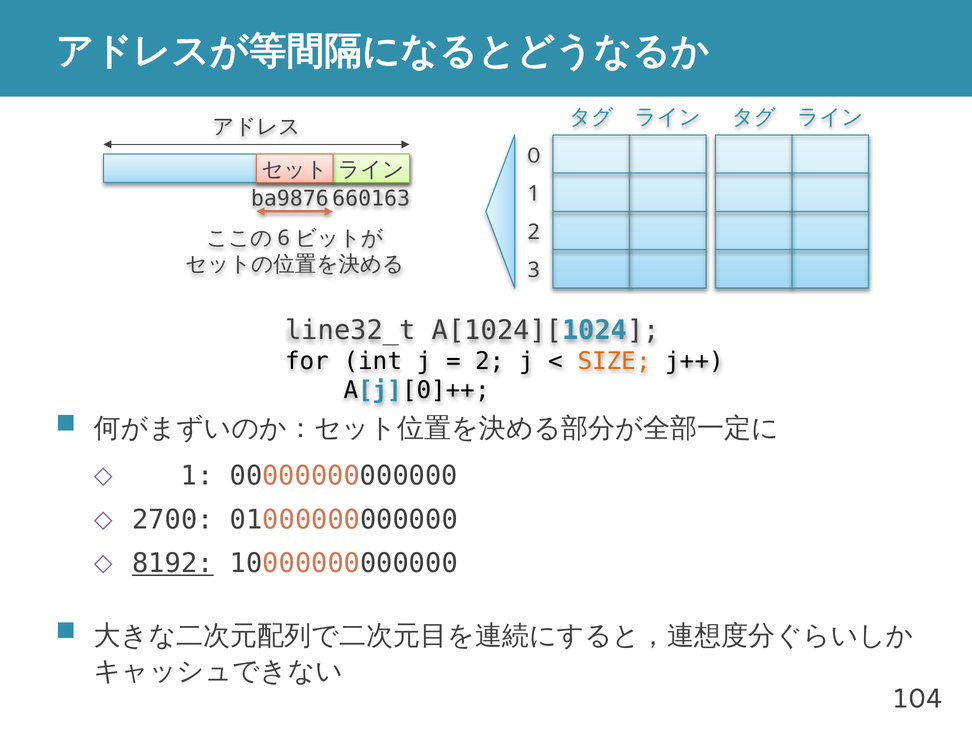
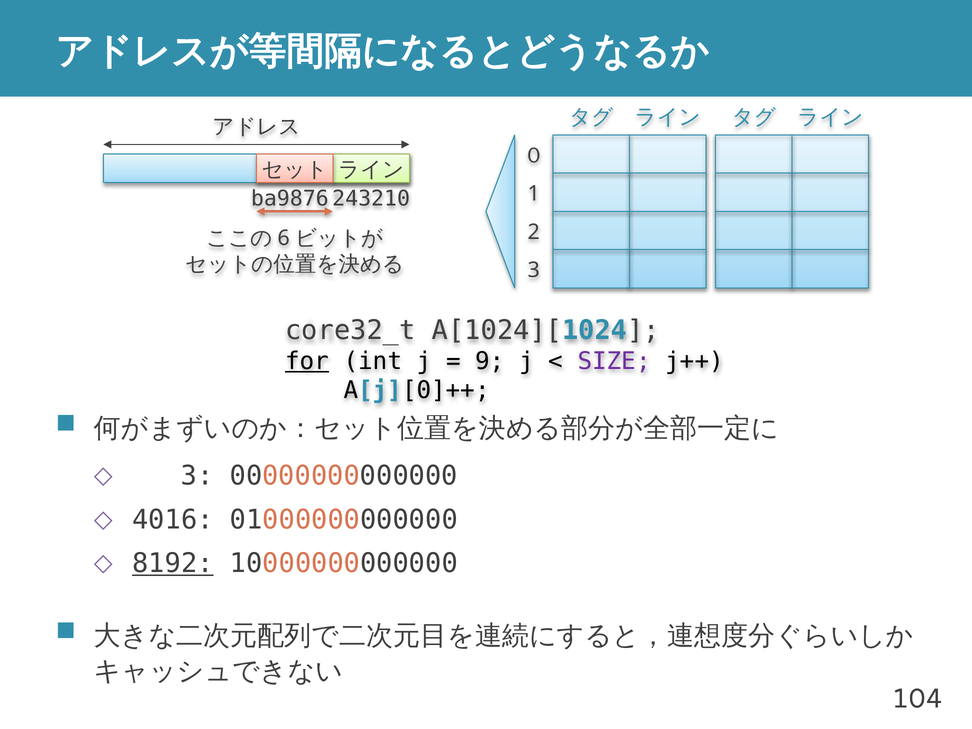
660163: 660163 -> 243210
line32_t: line32_t -> core32_t
for underline: none -> present
2 at (490, 361): 2 -> 9
SIZE colour: orange -> purple
1 at (197, 476): 1 -> 3
2700: 2700 -> 4016
